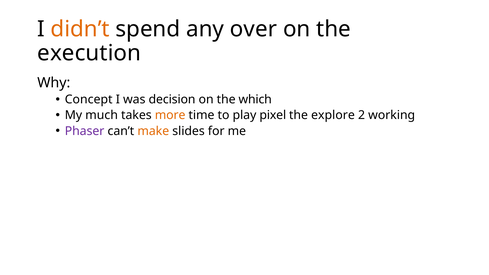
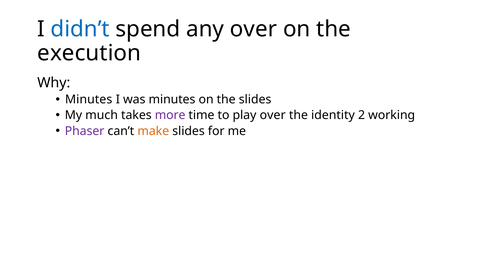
didn’t colour: orange -> blue
Concept at (89, 100): Concept -> Minutes
was decision: decision -> minutes
the which: which -> slides
more colour: orange -> purple
play pixel: pixel -> over
explore: explore -> identity
